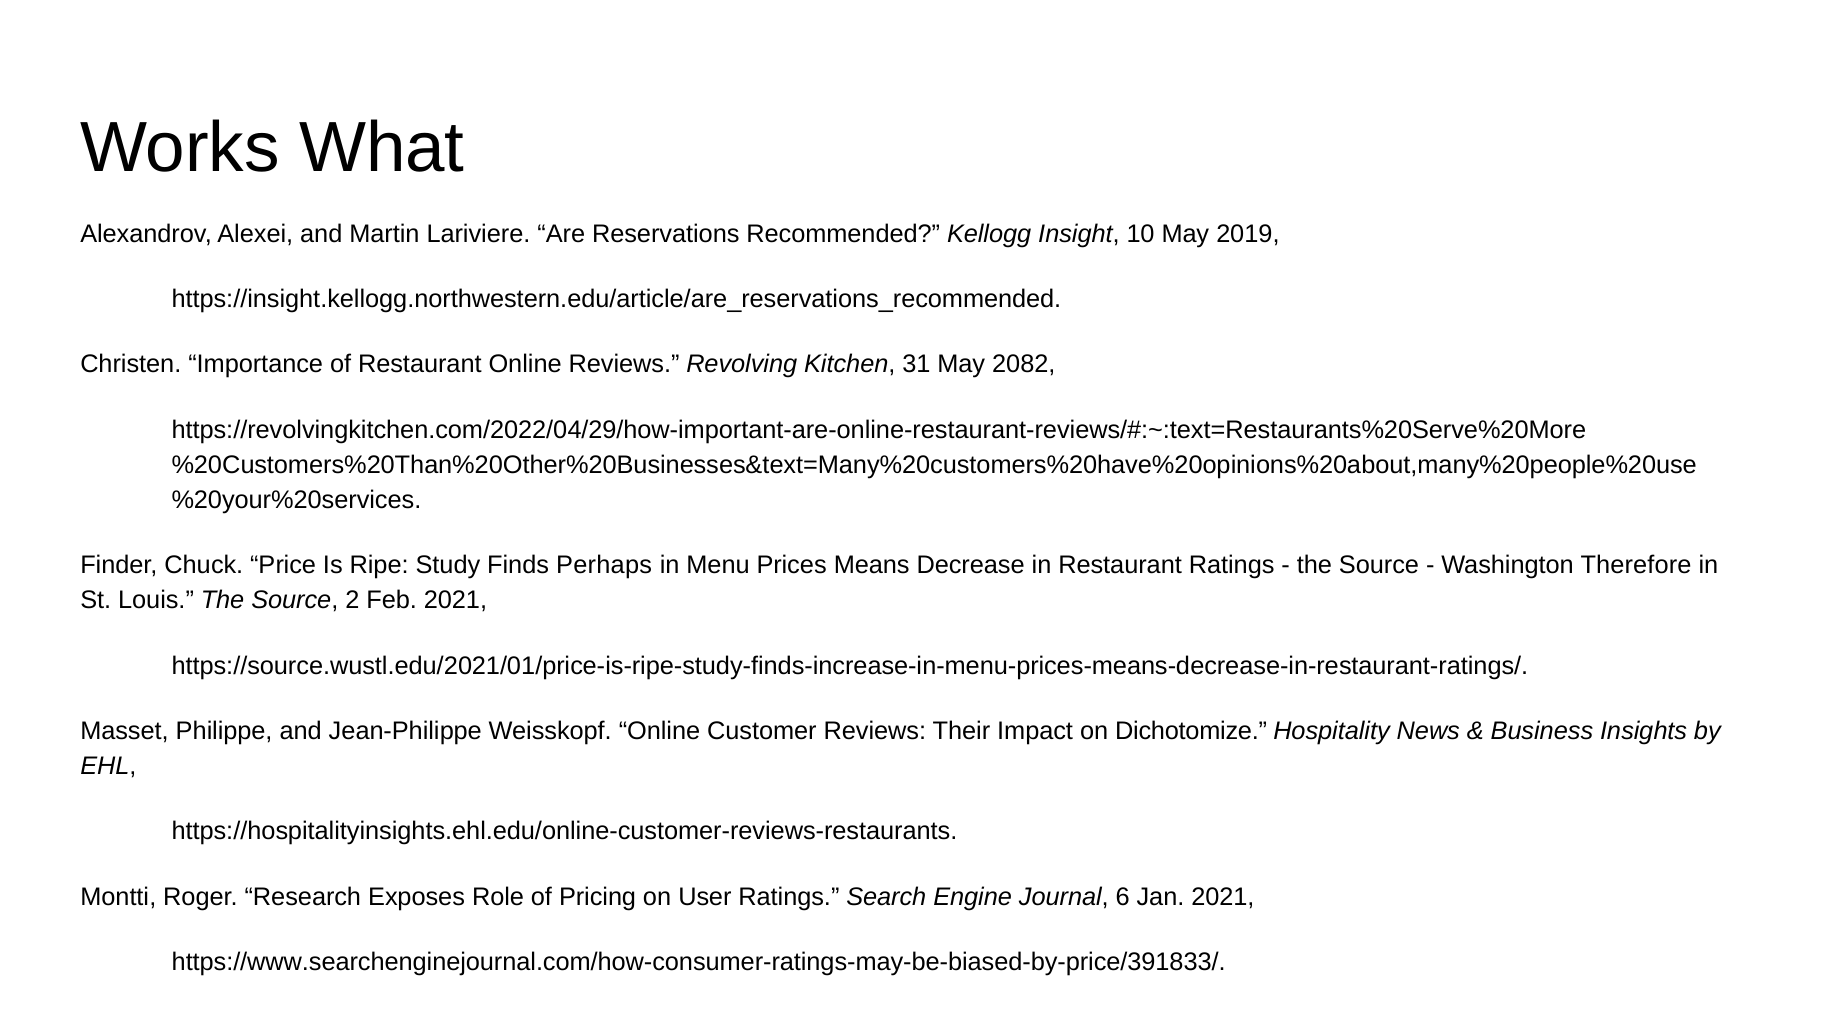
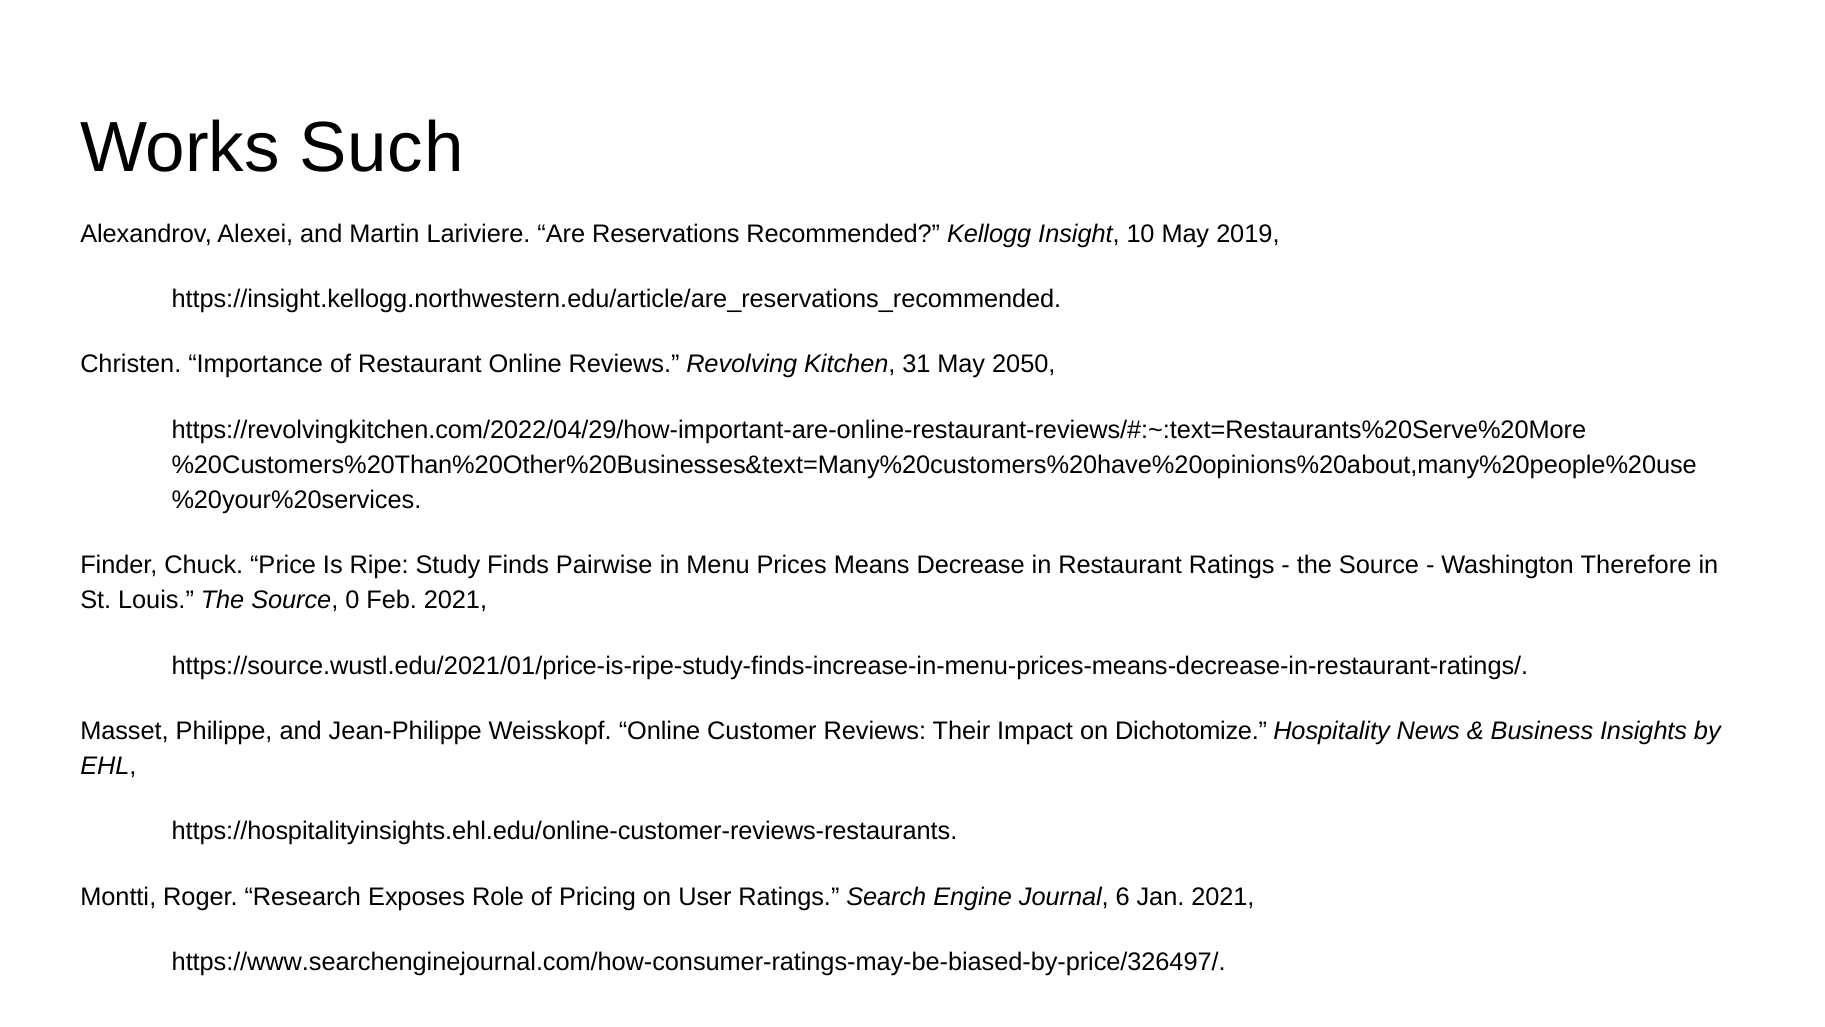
What: What -> Such
2082: 2082 -> 2050
Perhaps: Perhaps -> Pairwise
2: 2 -> 0
https://www.searchenginejournal.com/how-consumer-ratings-may-be-biased-by-price/391833/: https://www.searchenginejournal.com/how-consumer-ratings-may-be-biased-by-price/391833/ -> https://www.searchenginejournal.com/how-consumer-ratings-may-be-biased-by-price/326497/
